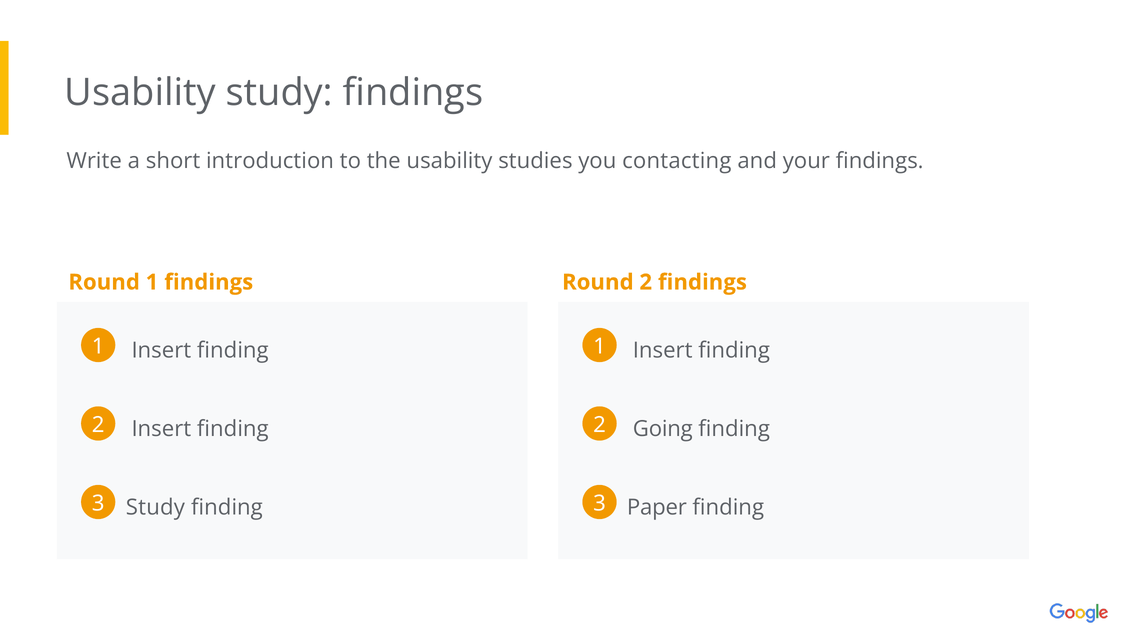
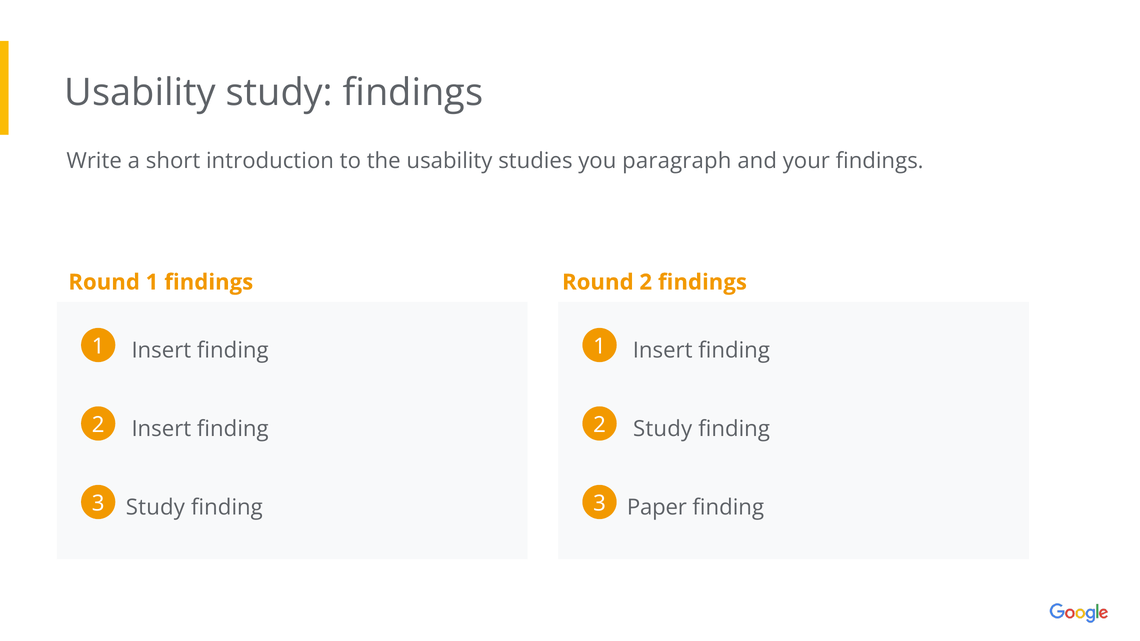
contacting: contacting -> paragraph
Going at (663, 429): Going -> Study
